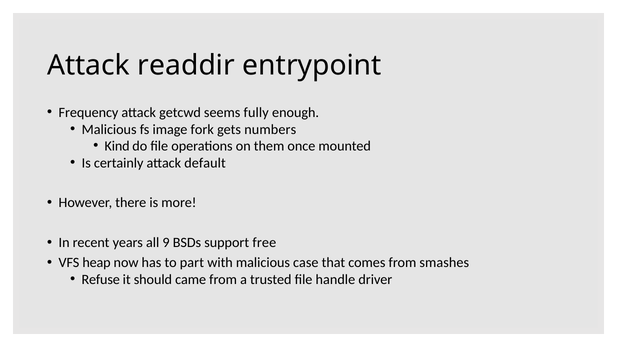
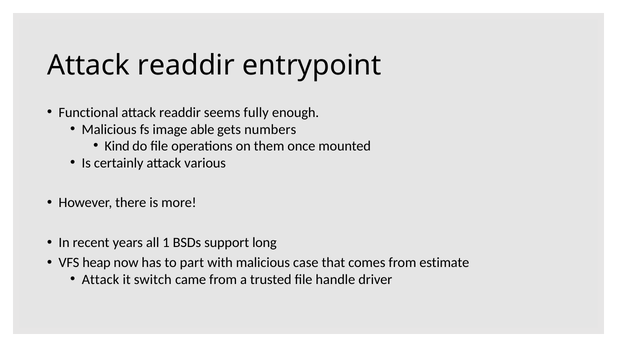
Frequency: Frequency -> Functional
getcwd at (180, 113): getcwd -> readdir
fork: fork -> able
default: default -> various
9: 9 -> 1
free: free -> long
smashes: smashes -> estimate
Refuse at (101, 280): Refuse -> Attack
should: should -> switch
